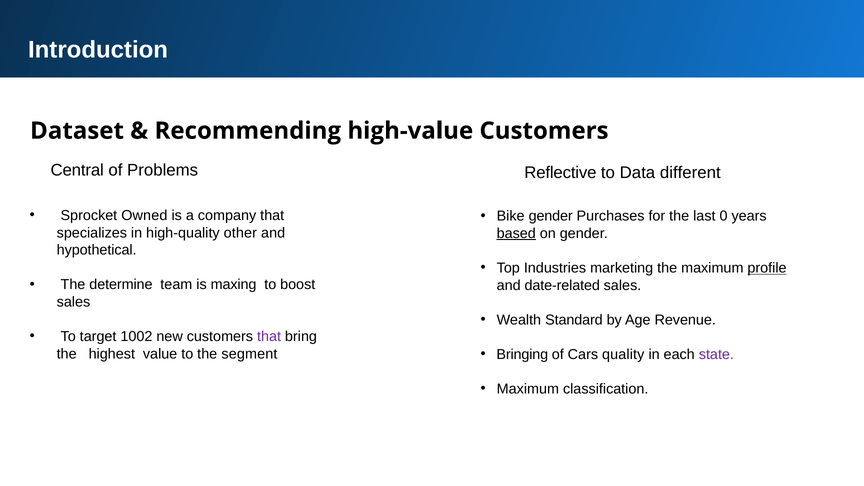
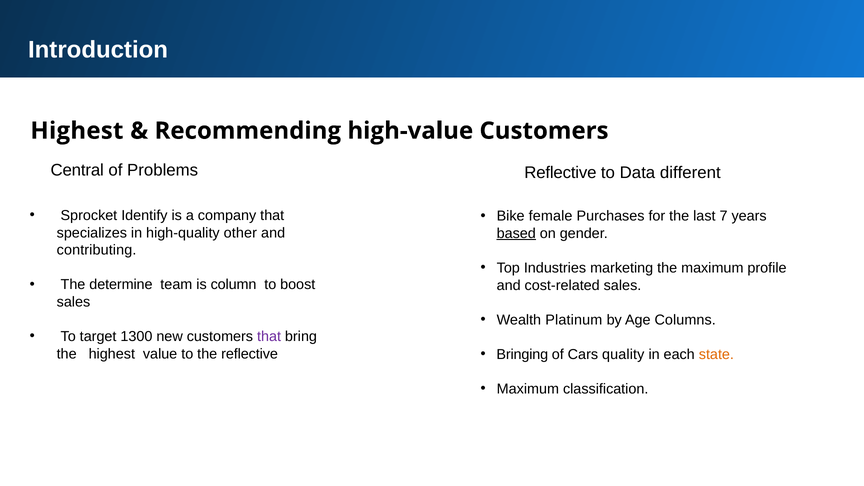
Dataset at (77, 131): Dataset -> Highest
Owned: Owned -> Identify
Bike gender: gender -> female
0: 0 -> 7
hypothetical: hypothetical -> contributing
profile underline: present -> none
maxing: maxing -> column
date-related: date-related -> cost-related
Standard: Standard -> Platinum
Revenue: Revenue -> Columns
1002: 1002 -> 1300
state colour: purple -> orange
the segment: segment -> reflective
